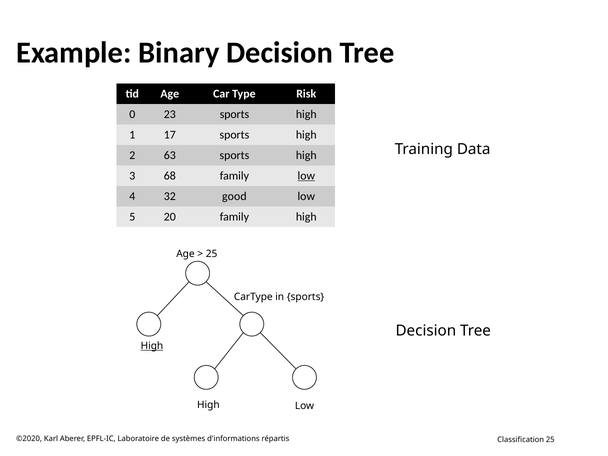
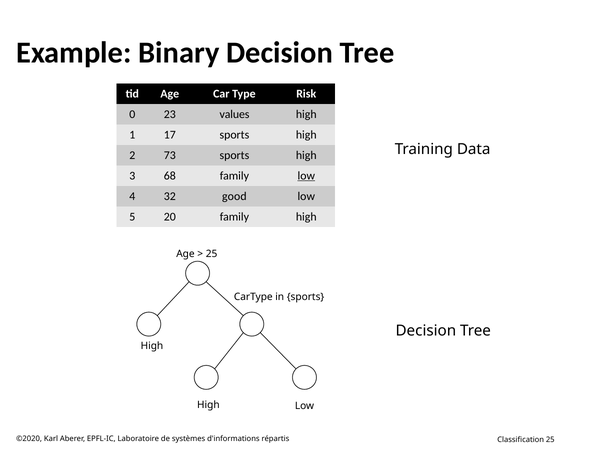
23 sports: sports -> values
63: 63 -> 73
High at (152, 346) underline: present -> none
